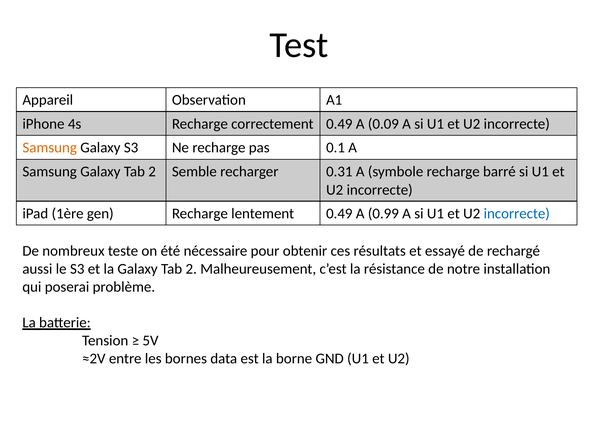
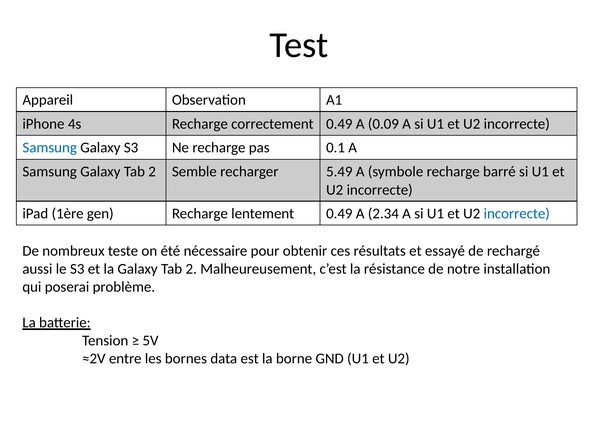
Samsung at (50, 148) colour: orange -> blue
0.31: 0.31 -> 5.49
0.99: 0.99 -> 2.34
